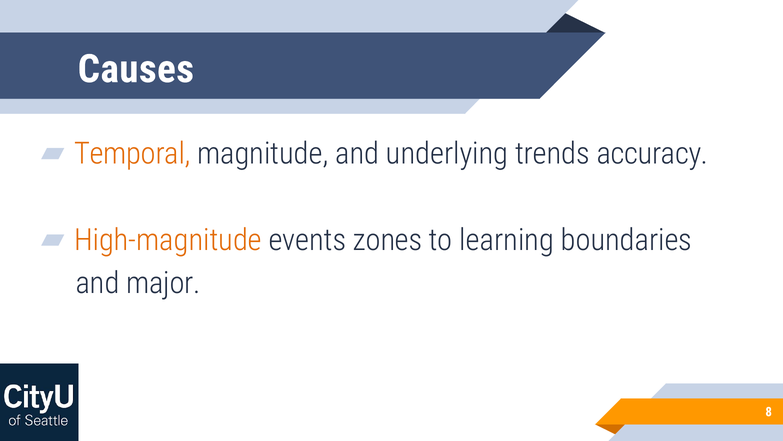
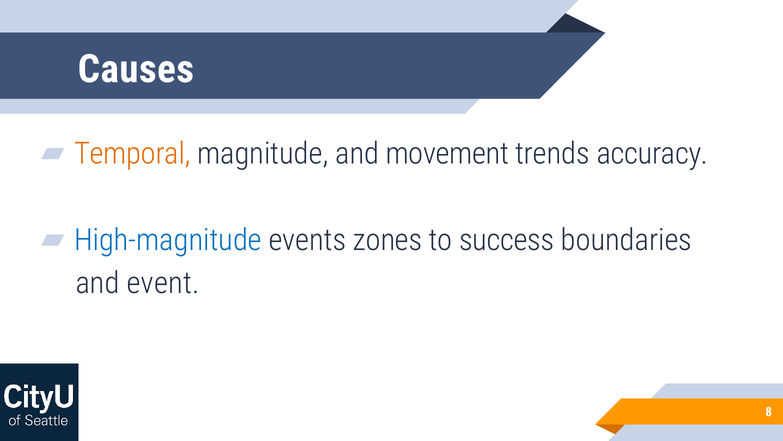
underlying: underlying -> movement
High-magnitude colour: orange -> blue
learning: learning -> success
major: major -> event
